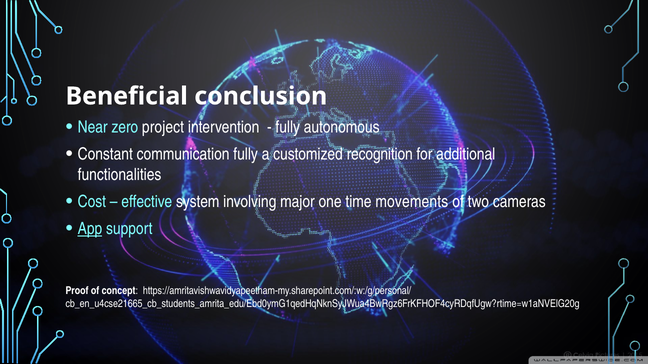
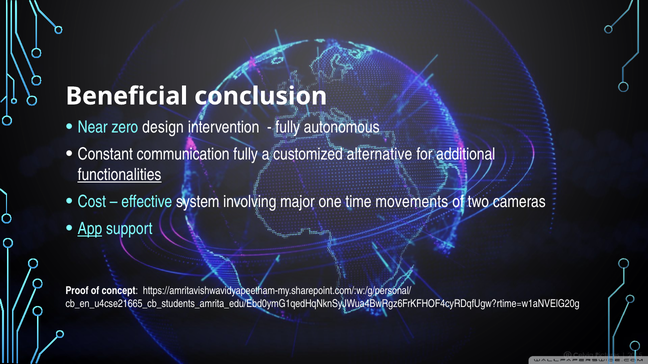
project: project -> design
recognition: recognition -> alternative
functionalities underline: none -> present
